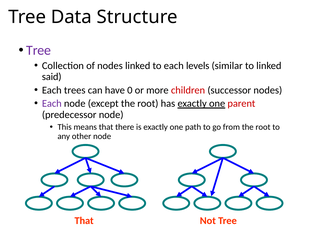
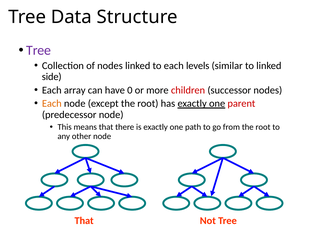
said: said -> side
trees: trees -> array
Each at (52, 104) colour: purple -> orange
